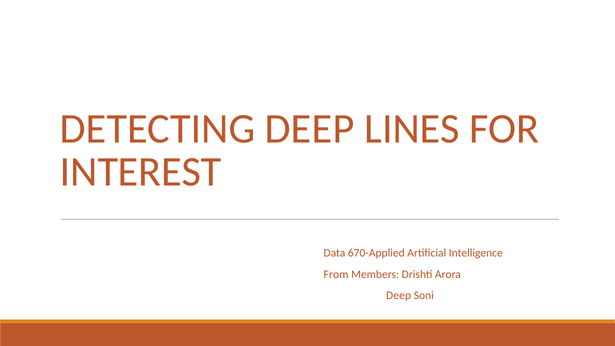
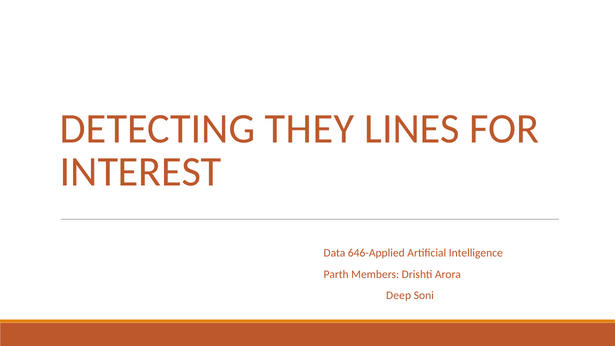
DETECTING DEEP: DEEP -> THEY
670-Applied: 670-Applied -> 646-Applied
From: From -> Parth
